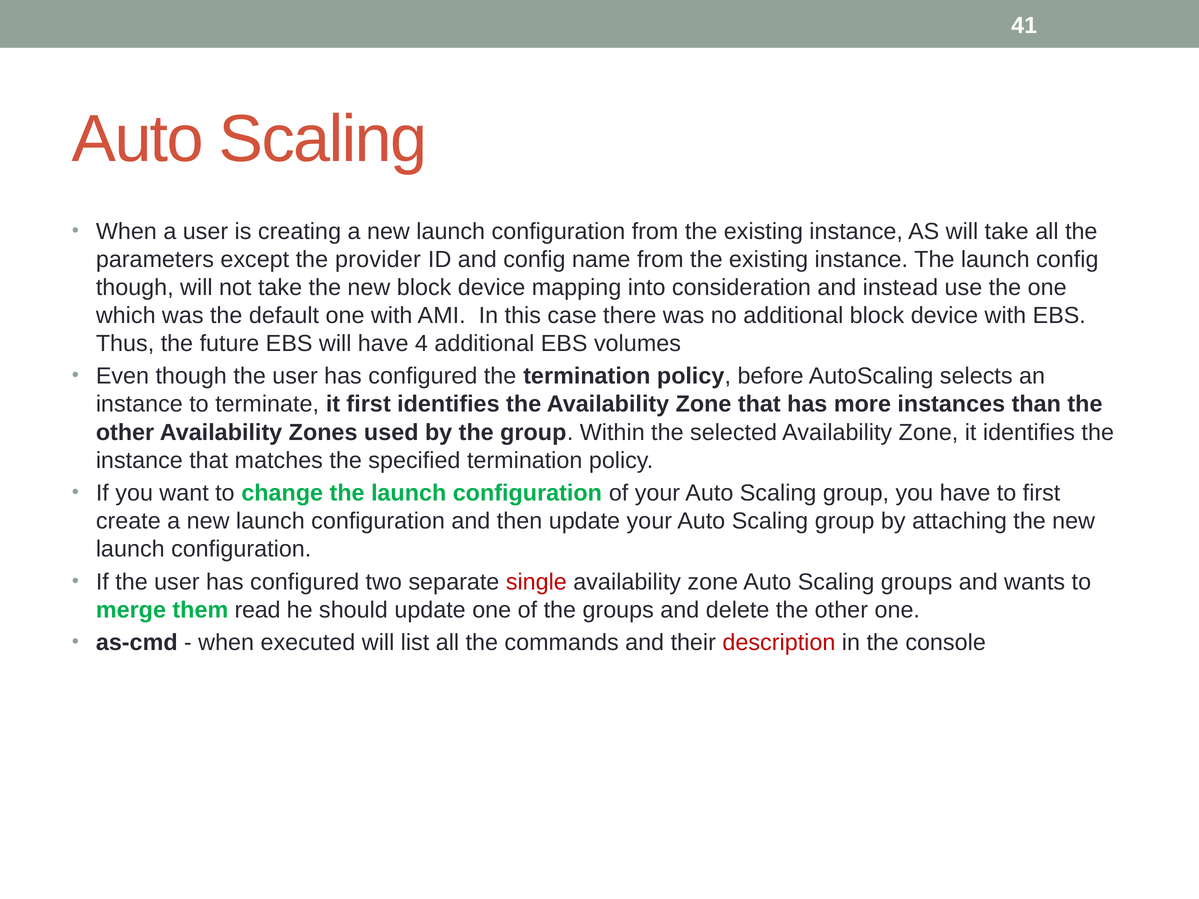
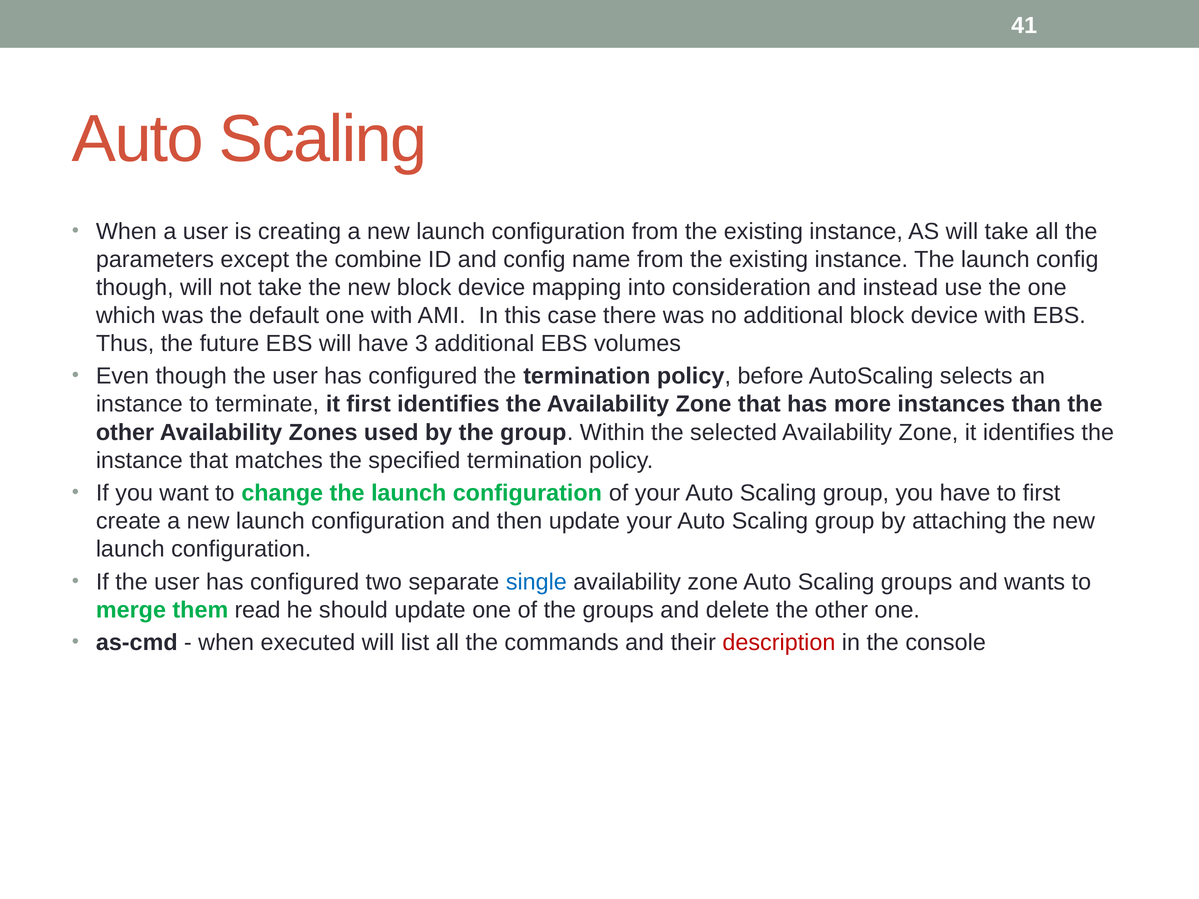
provider: provider -> combine
4: 4 -> 3
single colour: red -> blue
